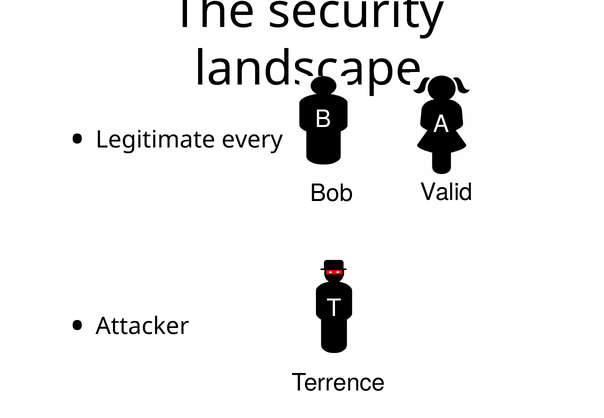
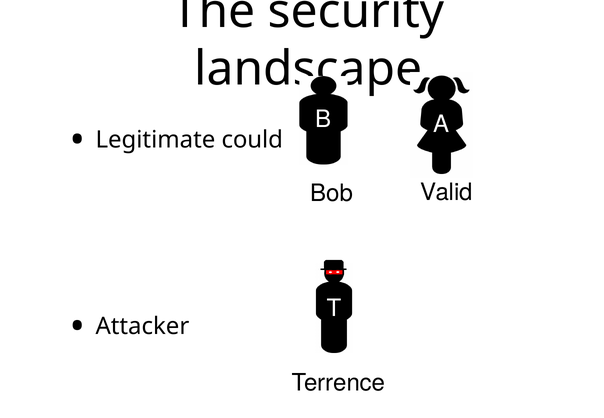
every: every -> could
